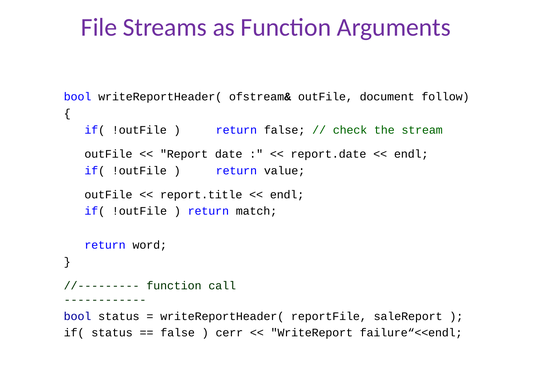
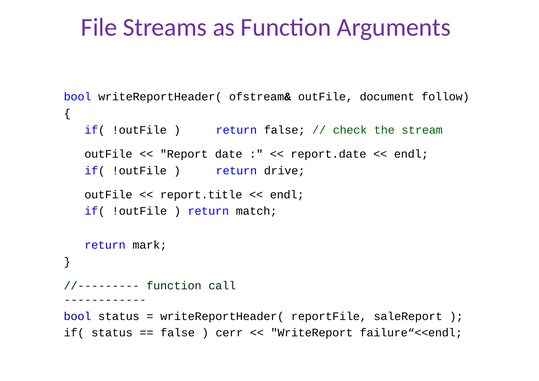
value: value -> drive
word: word -> mark
